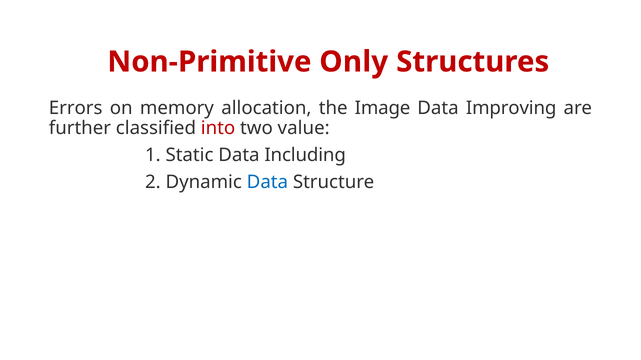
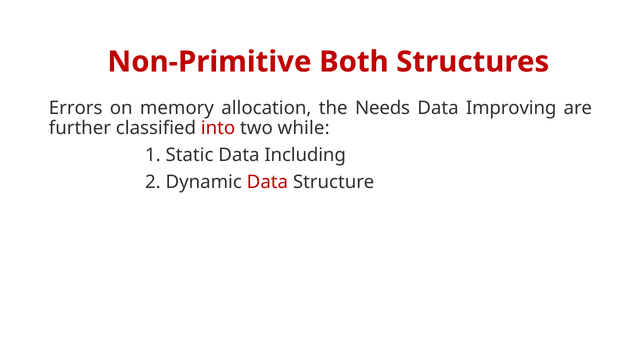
Only: Only -> Both
Image: Image -> Needs
value: value -> while
Data at (267, 182) colour: blue -> red
